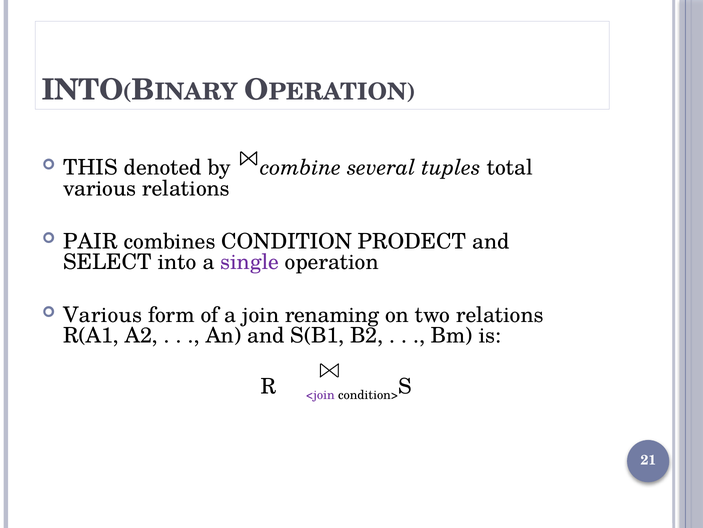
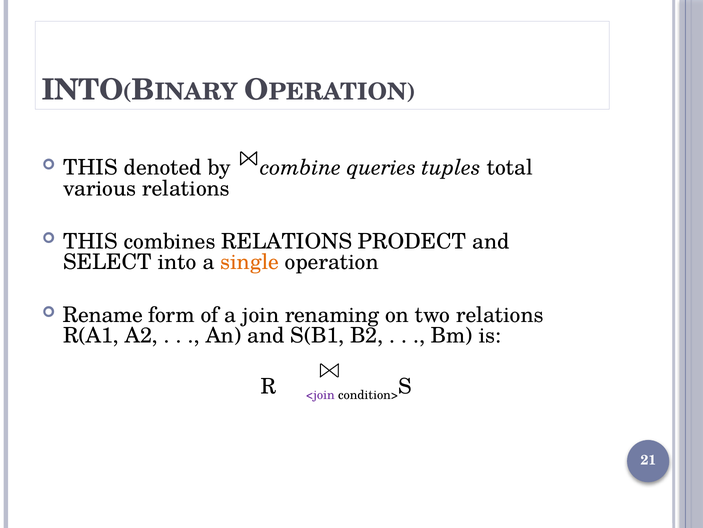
several: several -> queries
PAIR at (90, 241): PAIR -> THIS
combines CONDITION: CONDITION -> RELATIONS
single colour: purple -> orange
Various at (103, 315): Various -> Rename
